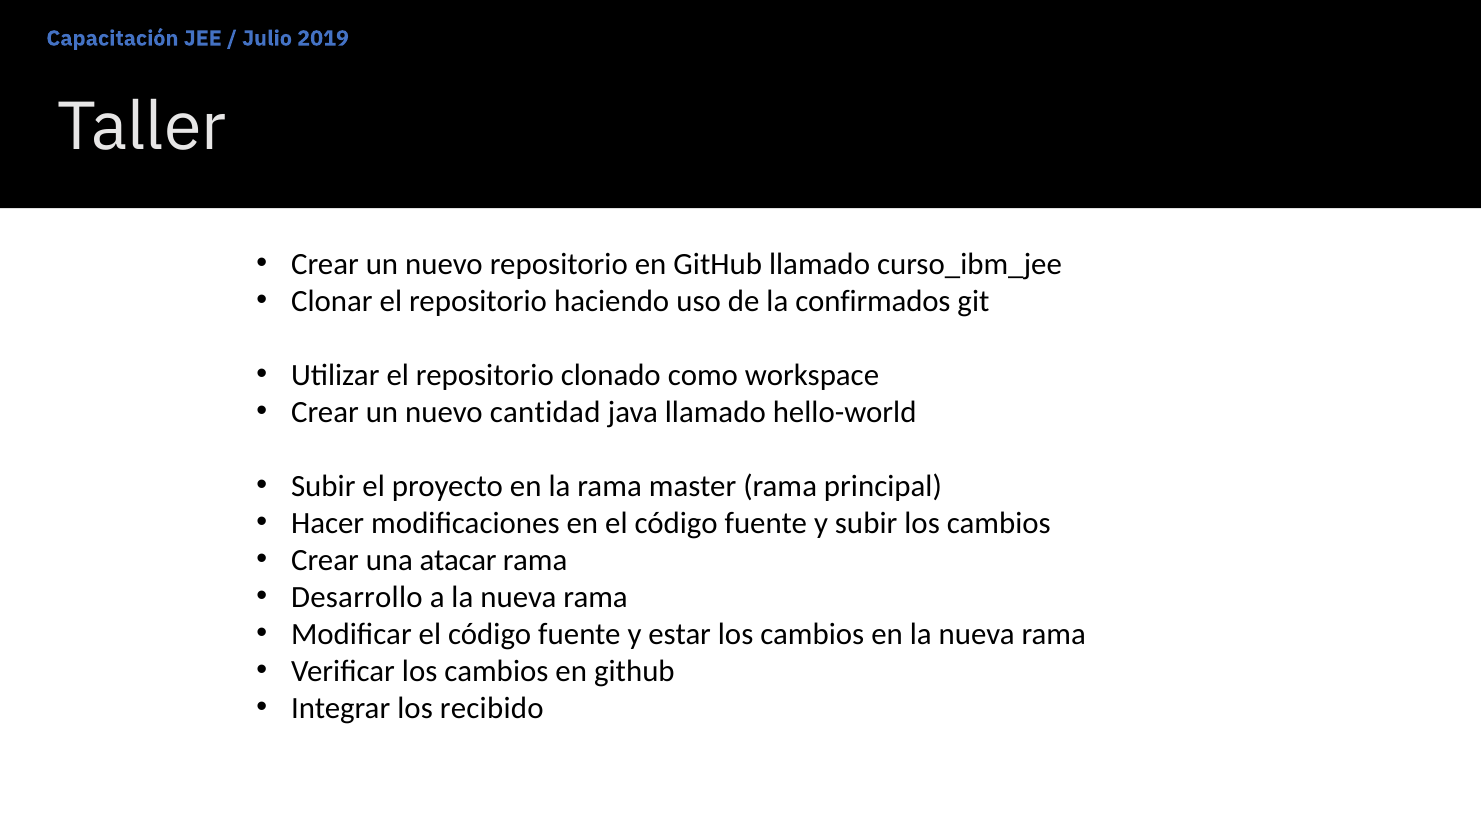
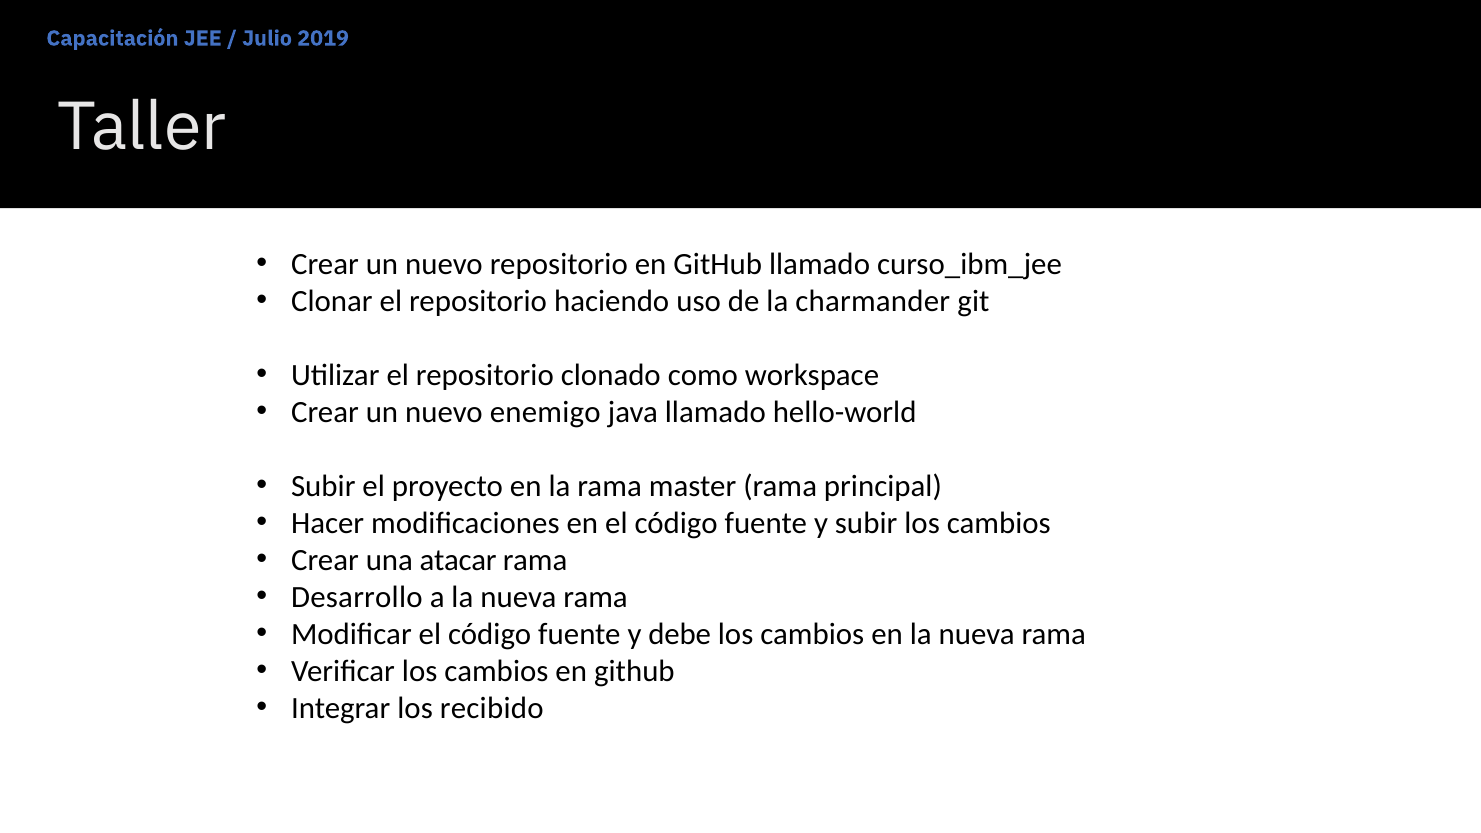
confirmados: confirmados -> charmander
cantidad: cantidad -> enemigo
estar: estar -> debe
